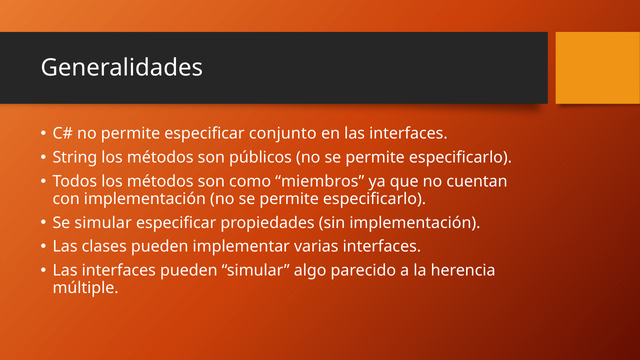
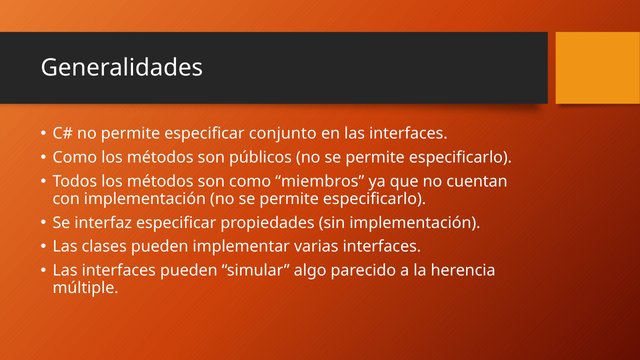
String at (75, 158): String -> Como
Se simular: simular -> interfaz
